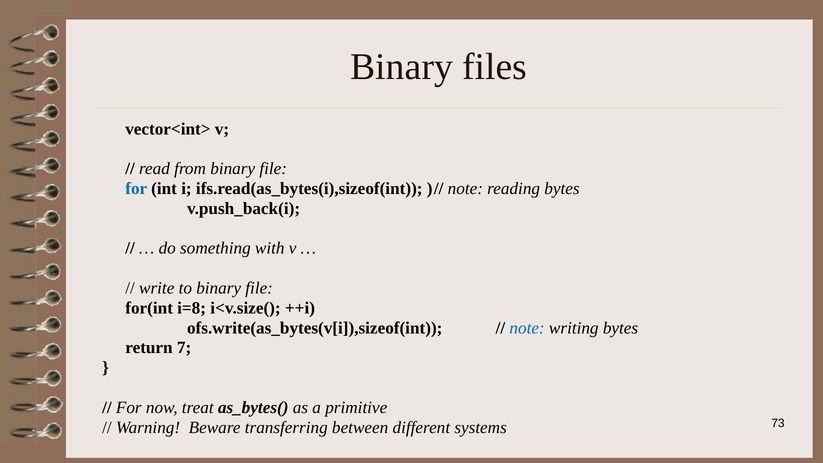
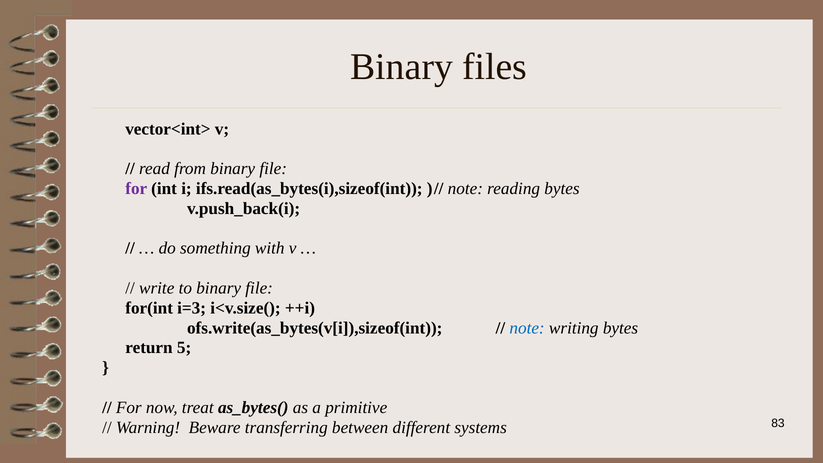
for at (136, 189) colour: blue -> purple
i=8: i=8 -> i=3
7: 7 -> 5
73: 73 -> 83
